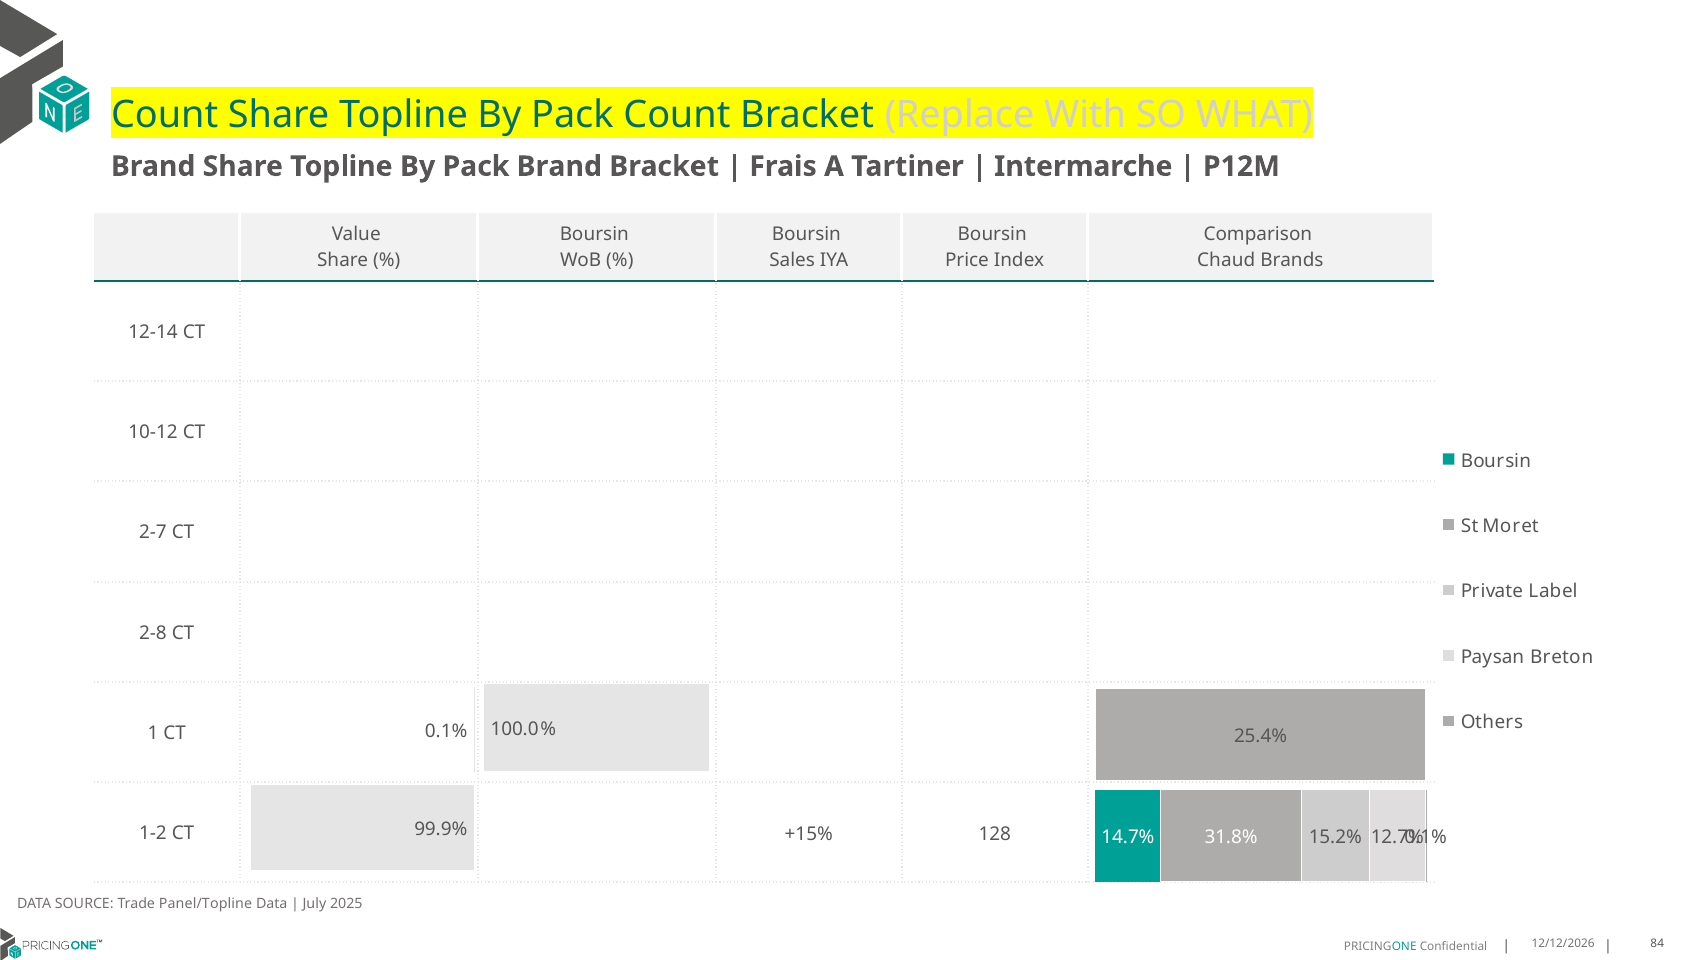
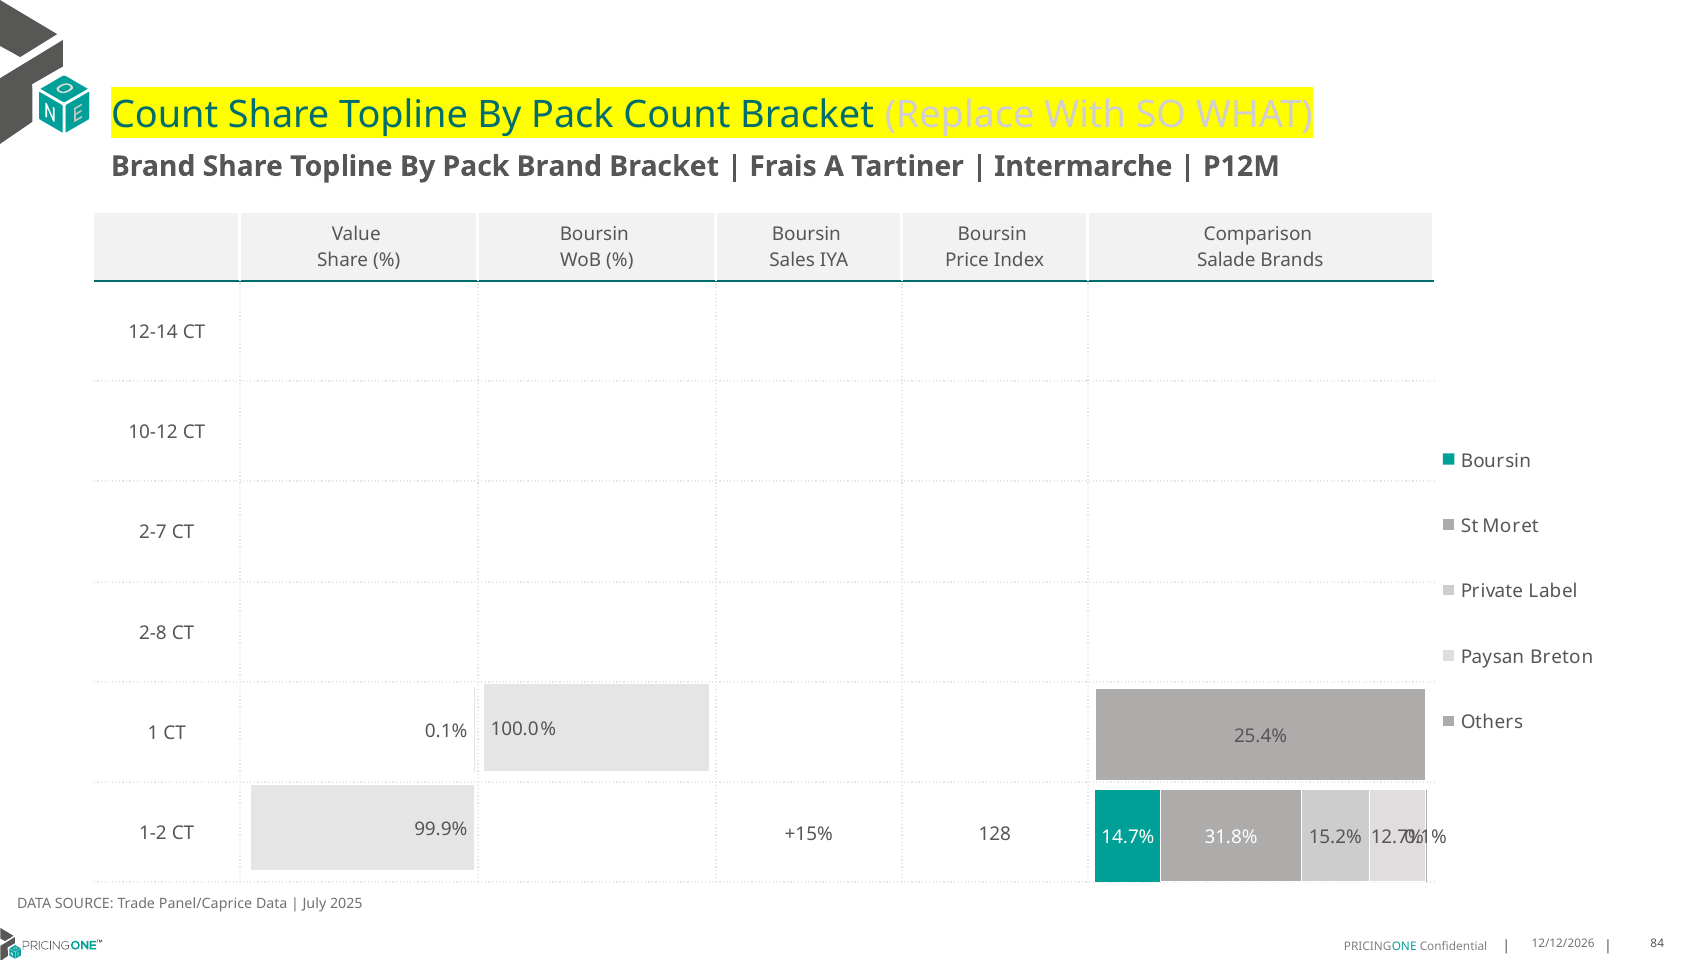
Chaud: Chaud -> Salade
Panel/Topline: Panel/Topline -> Panel/Caprice
